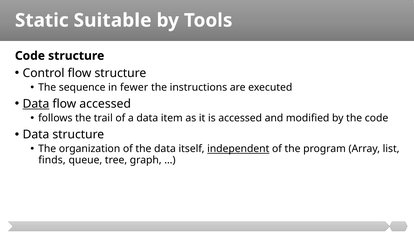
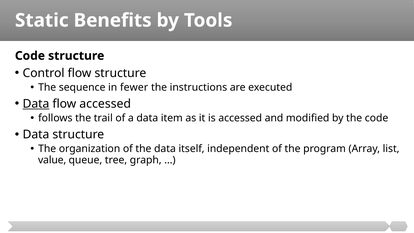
Suitable: Suitable -> Benefits
independent underline: present -> none
finds: finds -> value
